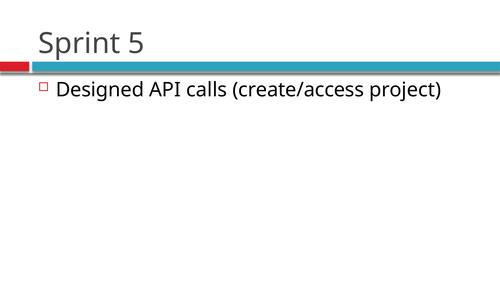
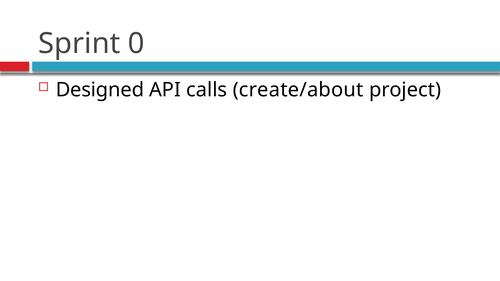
5: 5 -> 0
create/access: create/access -> create/about
